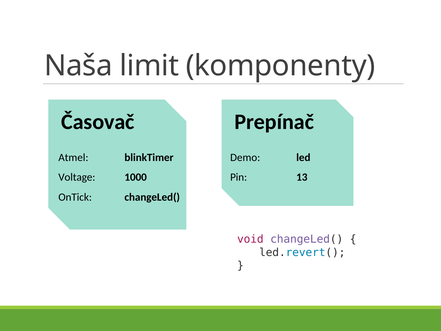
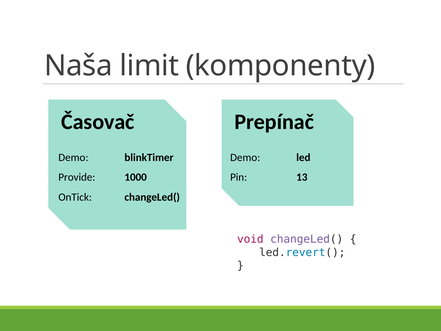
Atmel at (73, 157): Atmel -> Demo
Voltage: Voltage -> Provide
